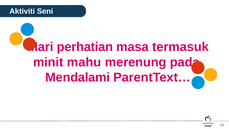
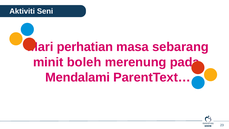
termasuk: termasuk -> sebarang
mahu: mahu -> boleh
